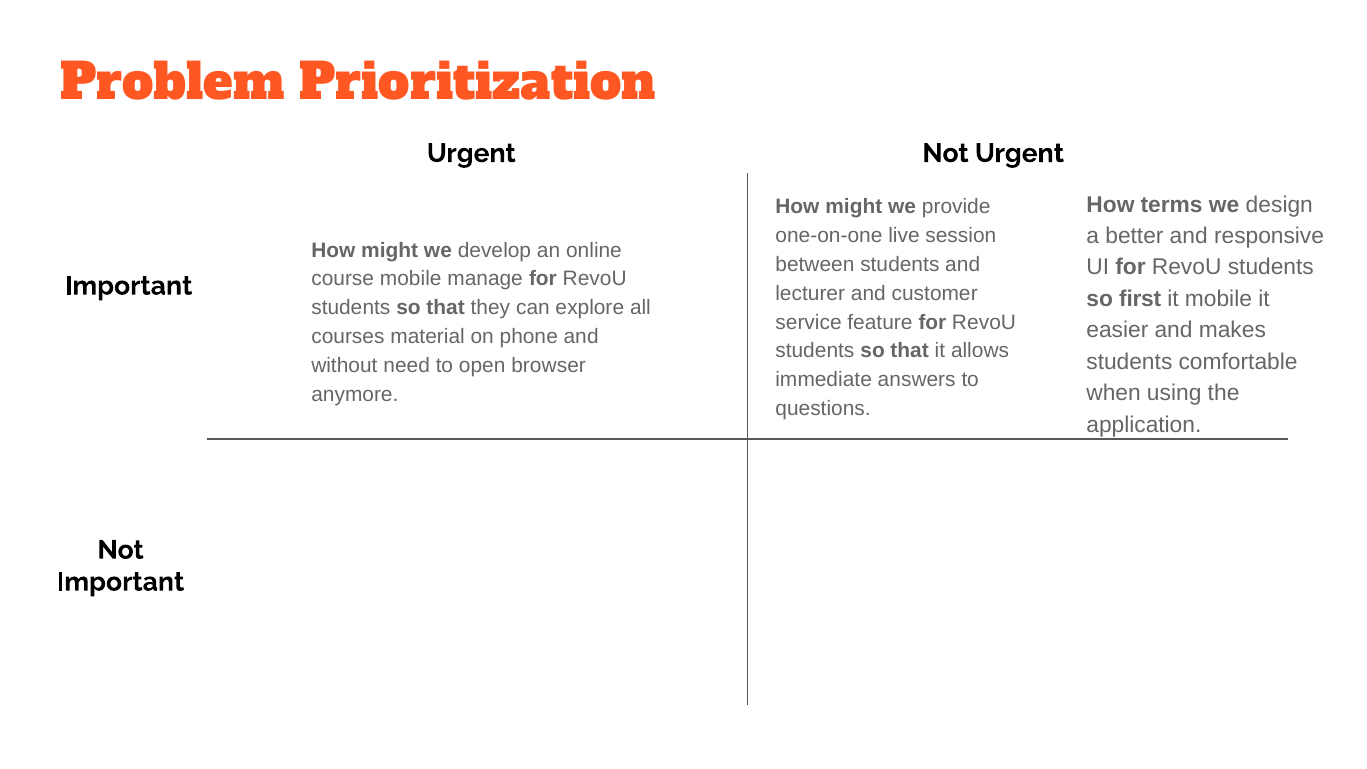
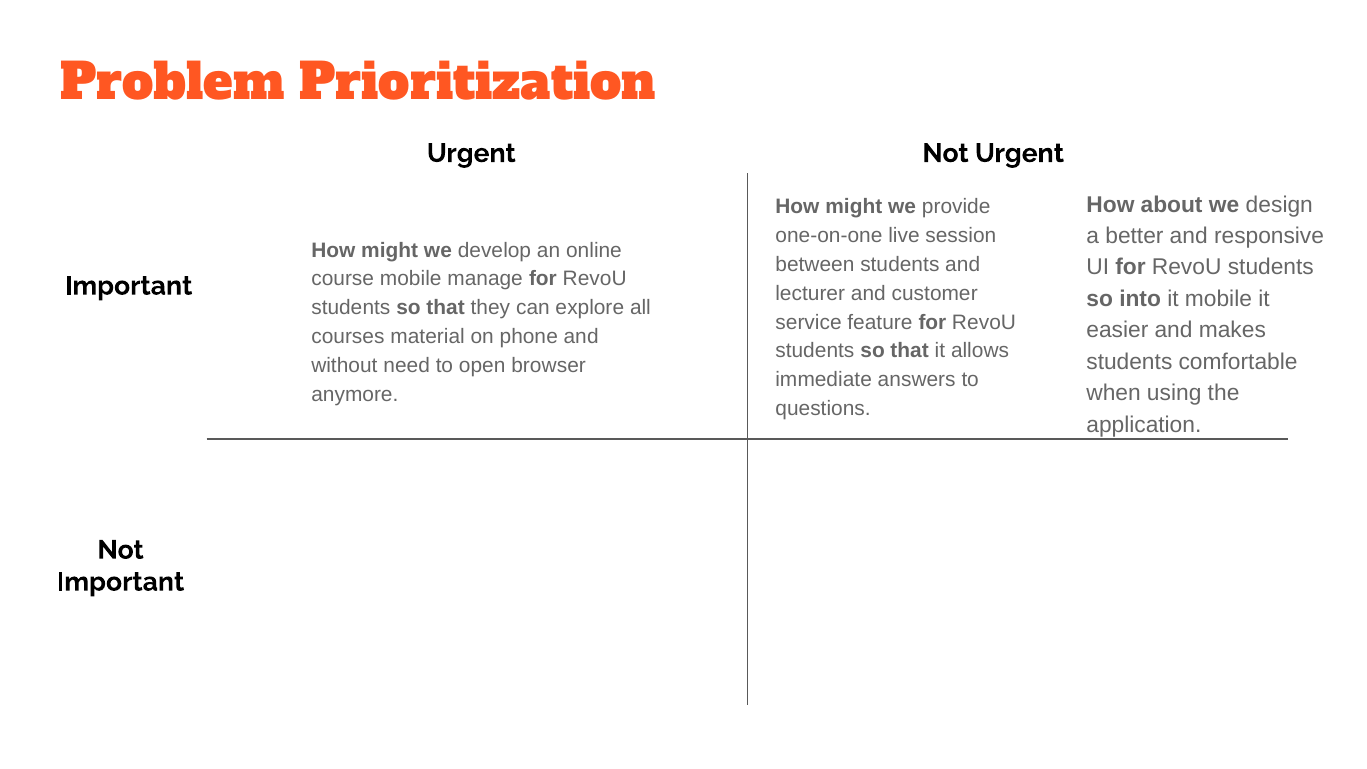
terms: terms -> about
first: first -> into
